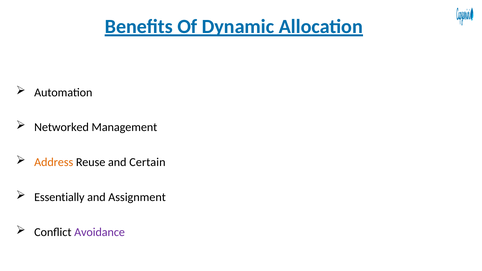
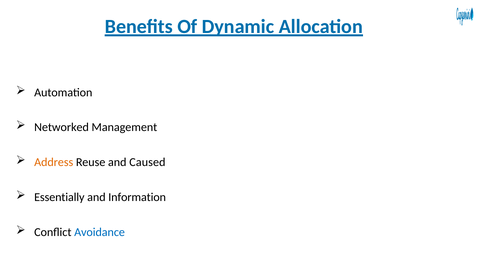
Certain: Certain -> Caused
Assignment: Assignment -> Information
Avoidance colour: purple -> blue
